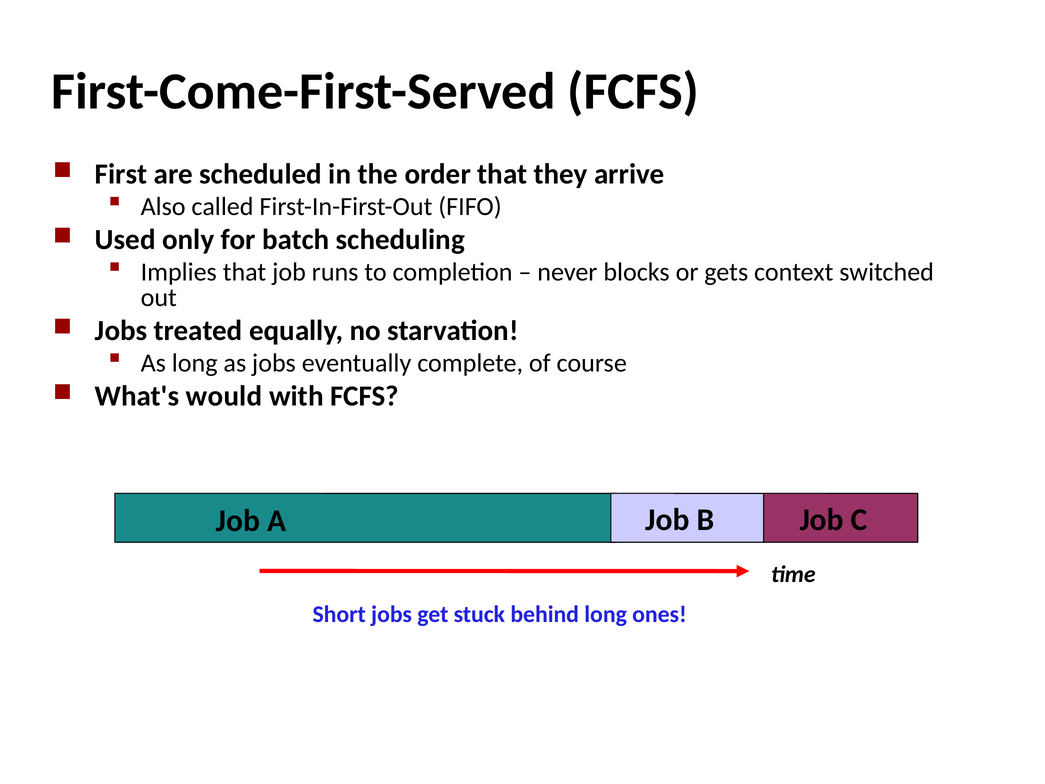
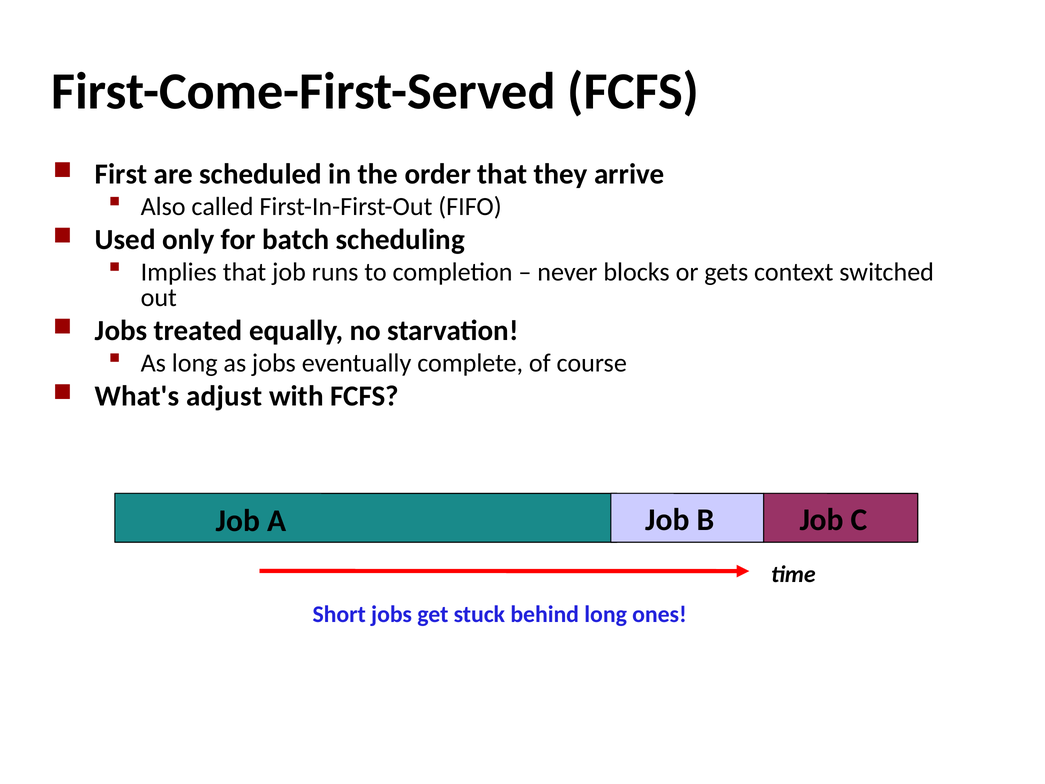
would: would -> adjust
